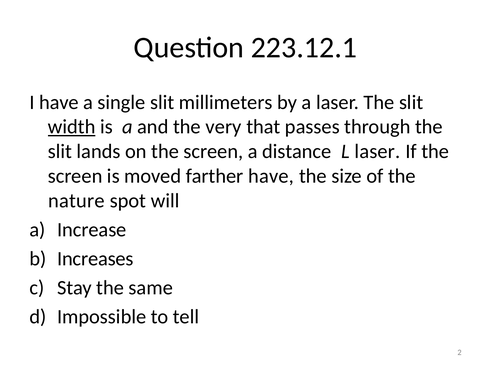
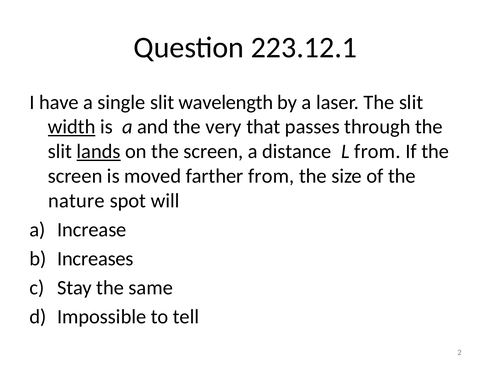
millimeters: millimeters -> wavelength
lands underline: none -> present
L laser: laser -> from
farther have: have -> from
